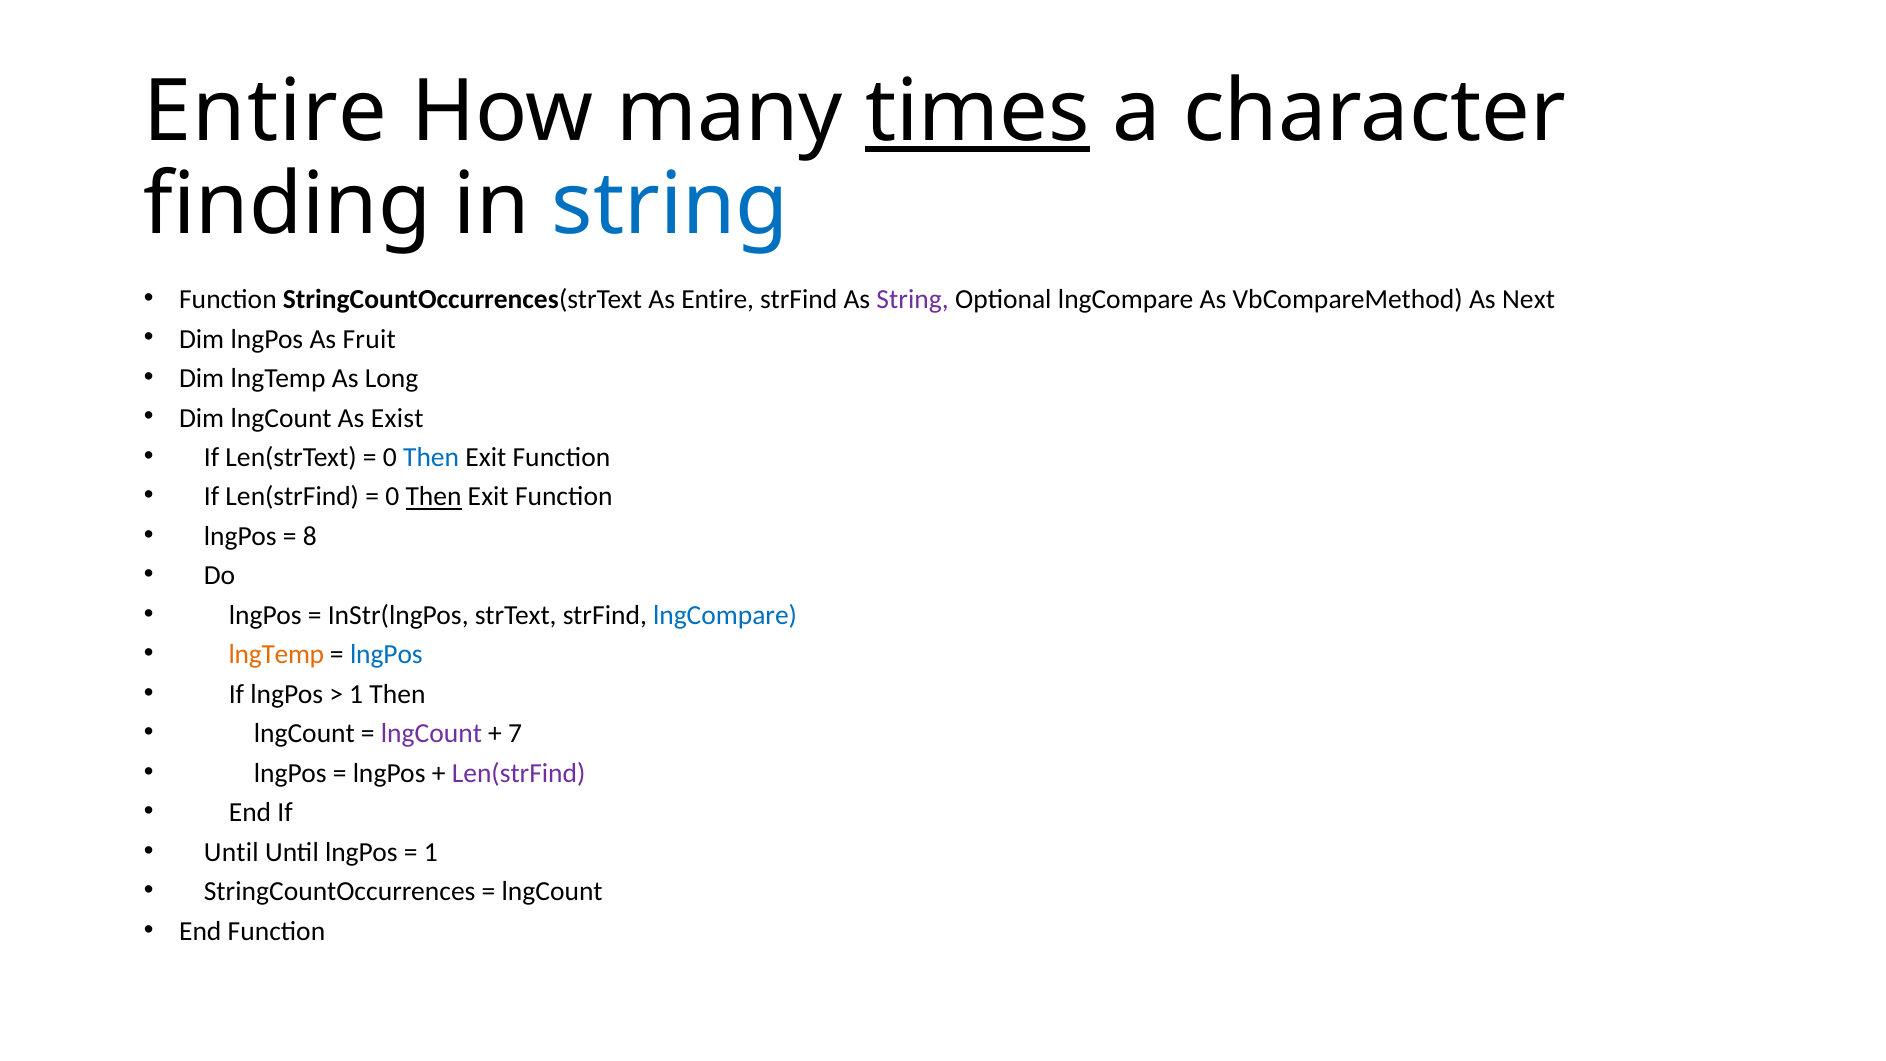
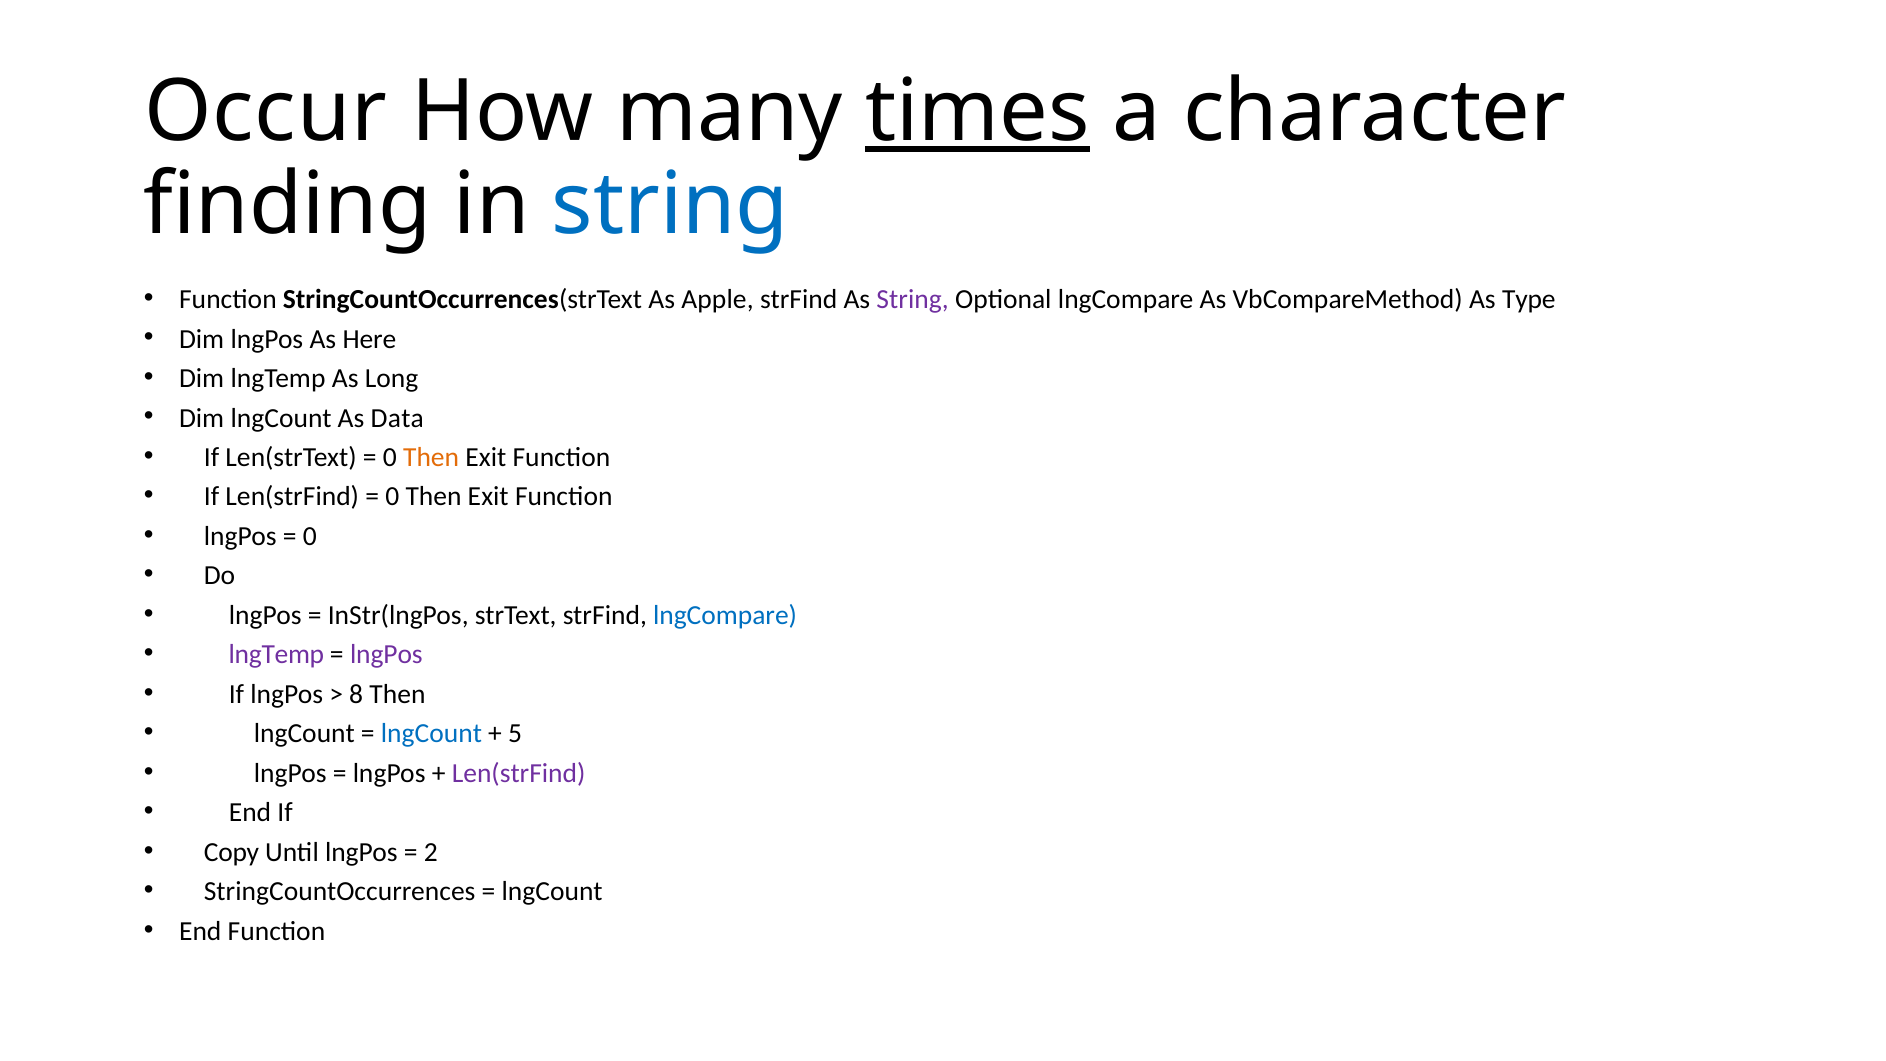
Entire at (266, 112): Entire -> Occur
As Entire: Entire -> Apple
Next: Next -> Type
Fruit: Fruit -> Here
Exist: Exist -> Data
Then at (431, 457) colour: blue -> orange
Then at (434, 497) underline: present -> none
8 at (310, 536): 8 -> 0
lngTemp at (276, 655) colour: orange -> purple
lngPos at (386, 655) colour: blue -> purple
1 at (356, 694): 1 -> 8
lngCount at (431, 734) colour: purple -> blue
7: 7 -> 5
Until at (231, 852): Until -> Copy
1 at (431, 852): 1 -> 2
